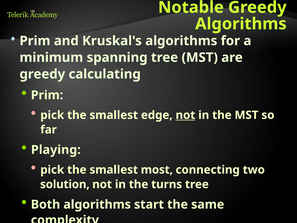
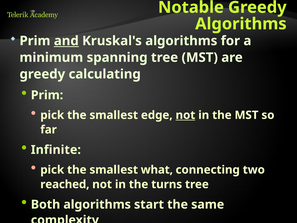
and underline: none -> present
Playing: Playing -> Infinite
most: most -> what
solution: solution -> reached
